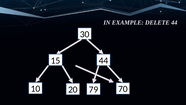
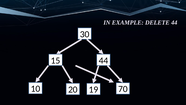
79: 79 -> 19
